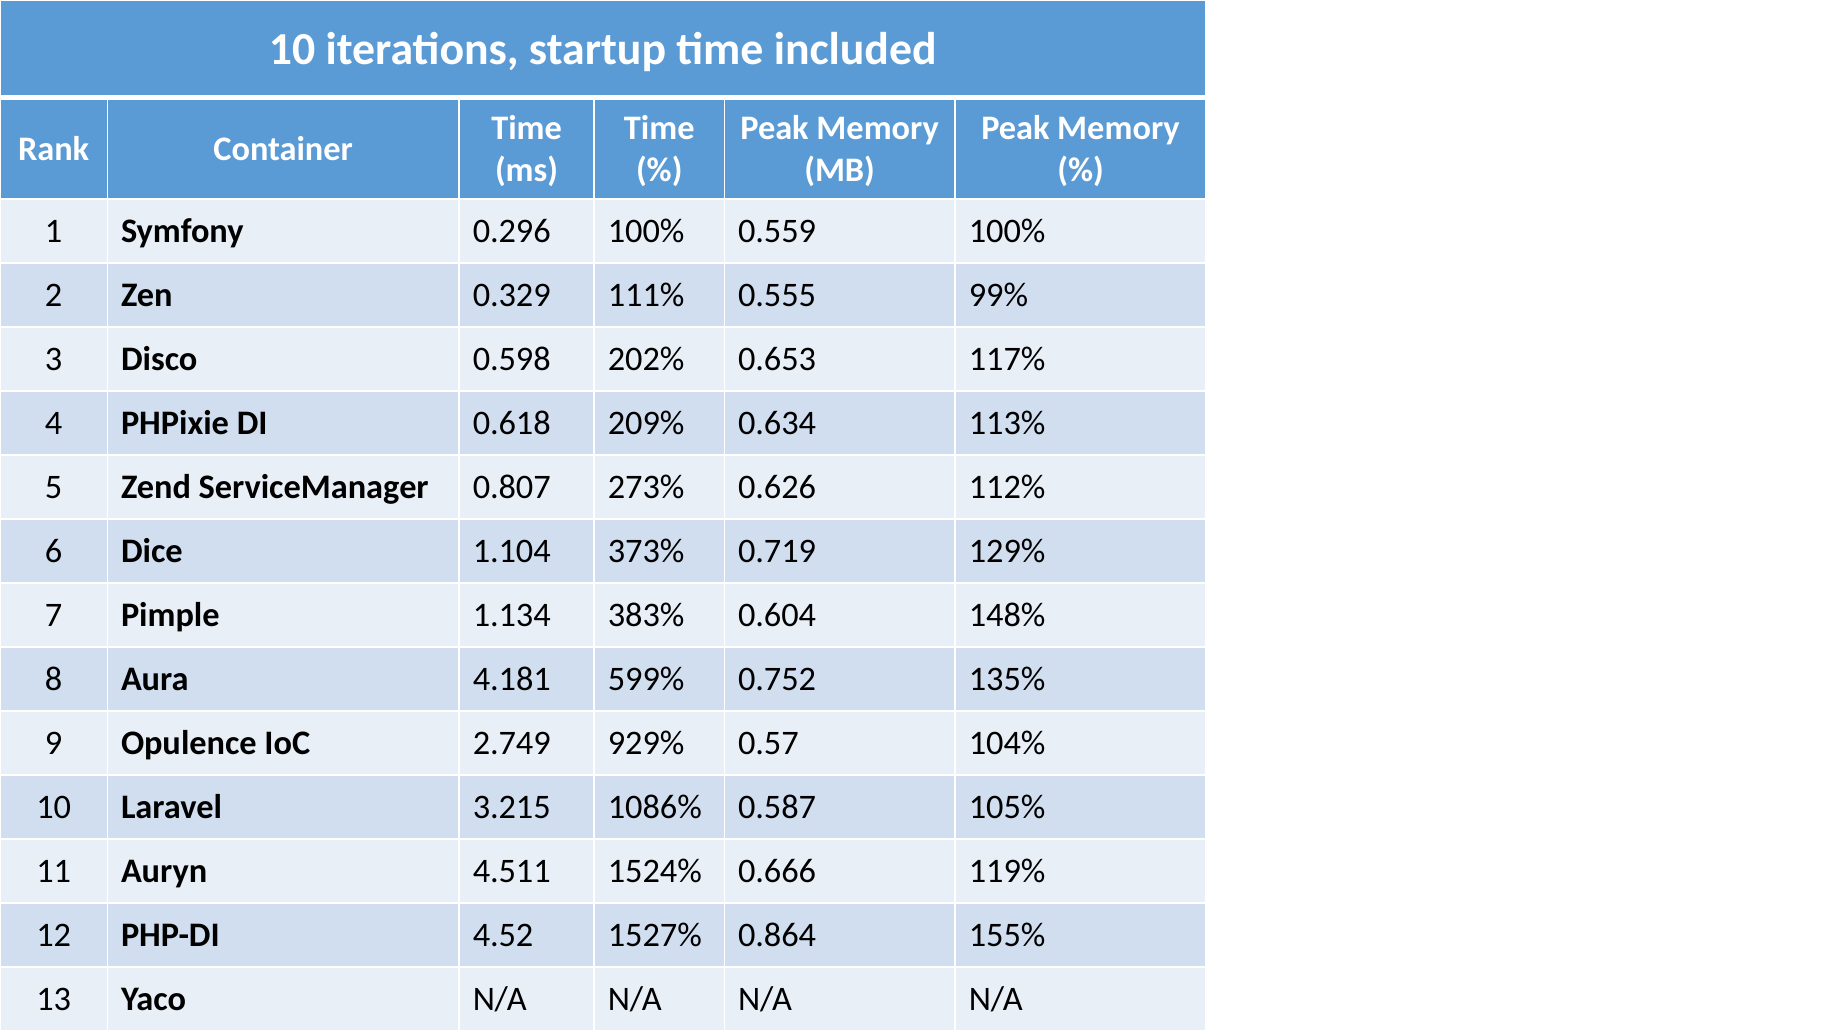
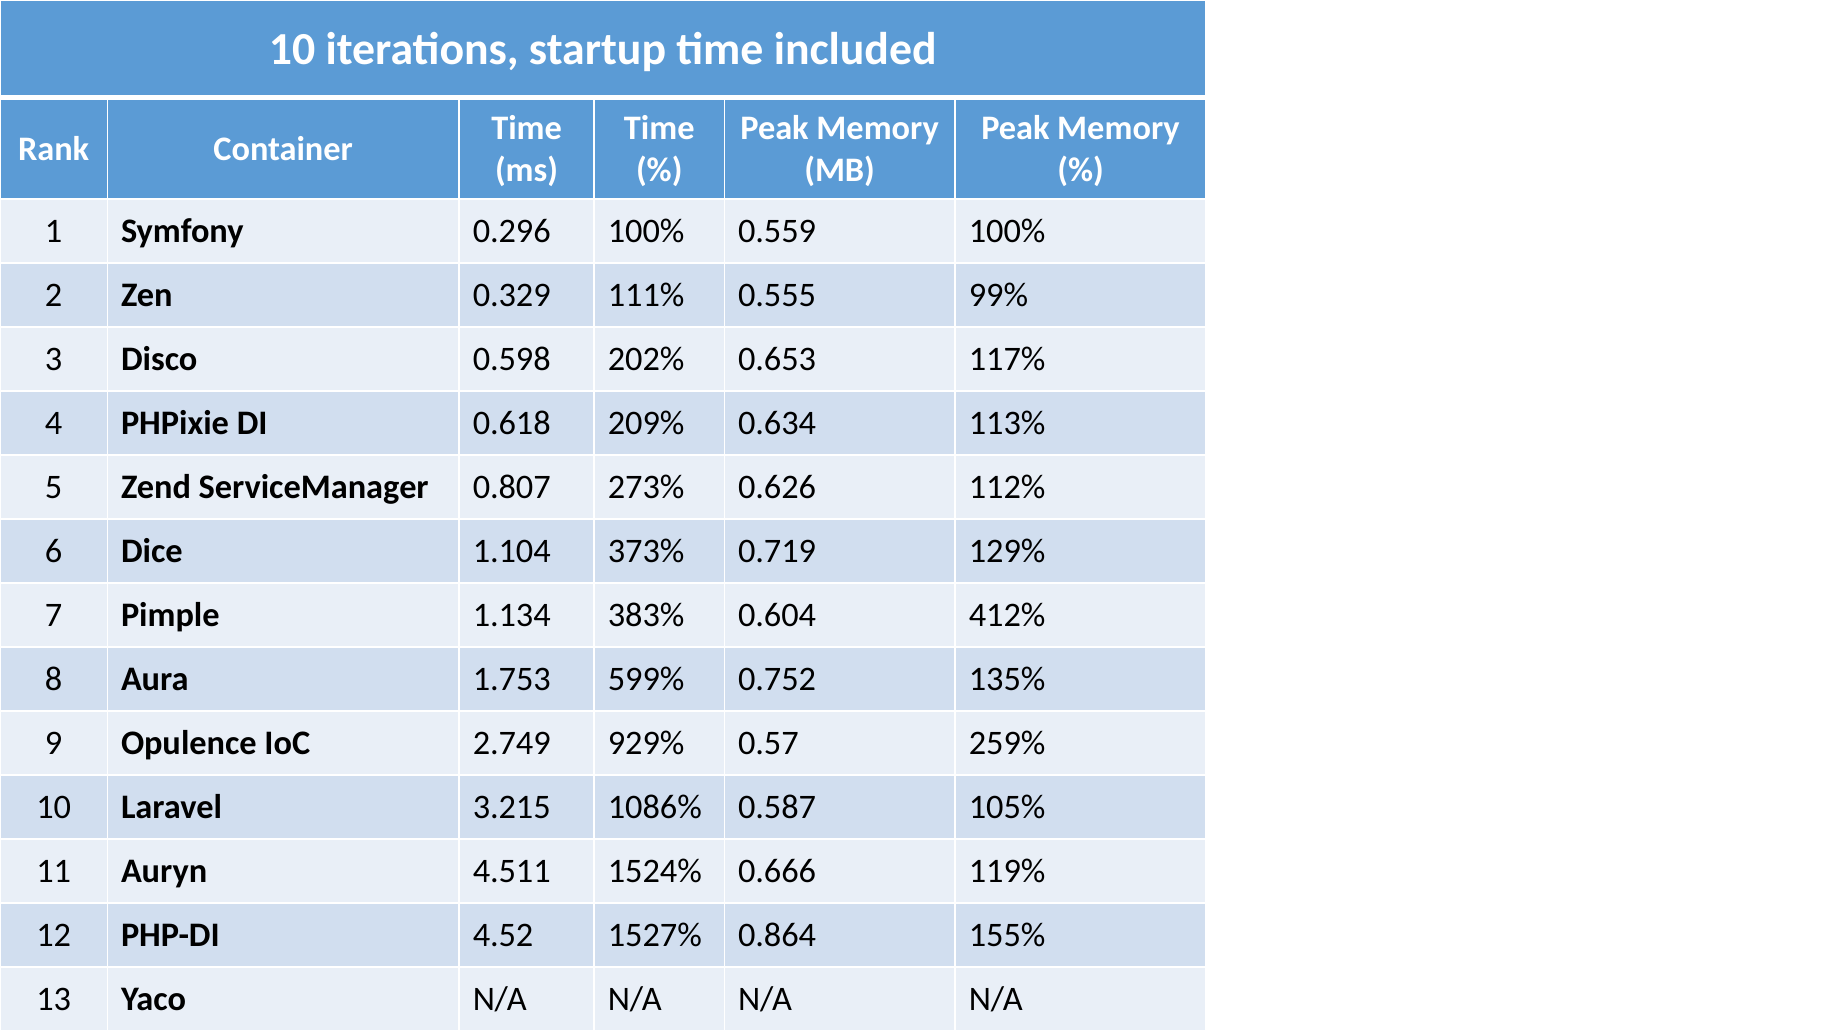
148%: 148% -> 412%
4.181: 4.181 -> 1.753
104%: 104% -> 259%
